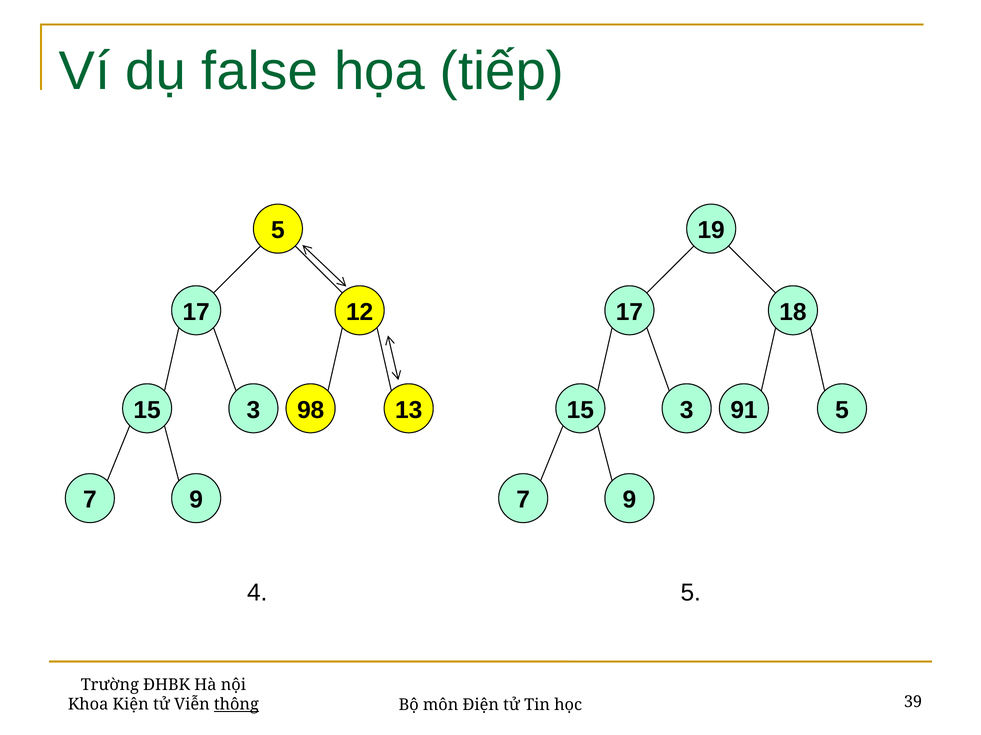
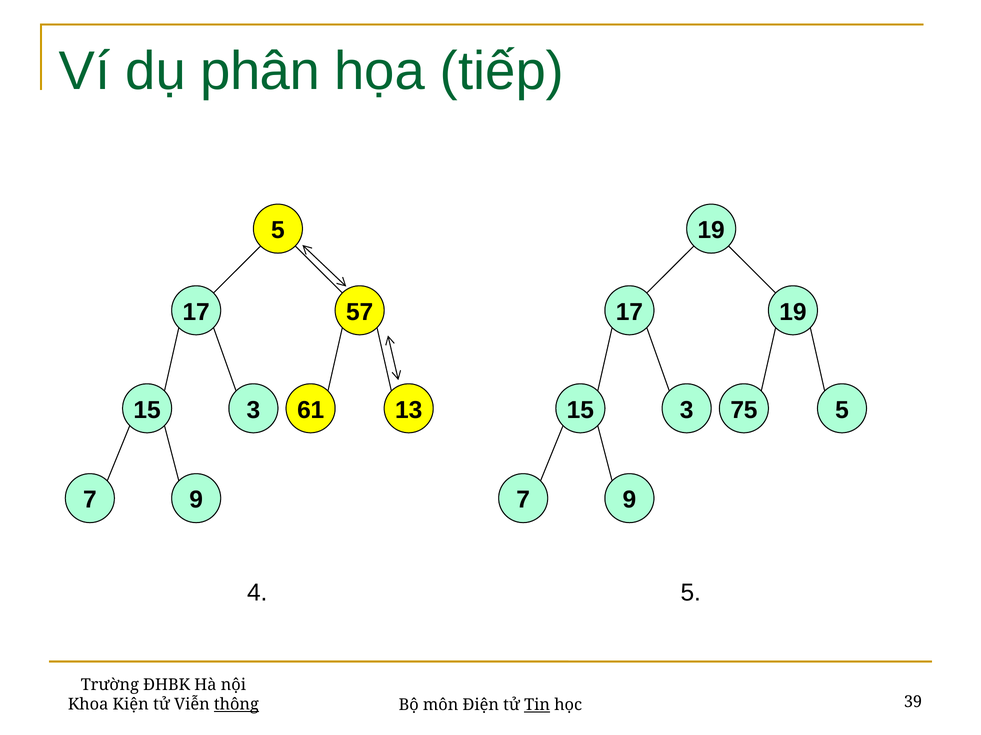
false: false -> phân
12: 12 -> 57
17 18: 18 -> 19
98: 98 -> 61
91: 91 -> 75
Tin underline: none -> present
